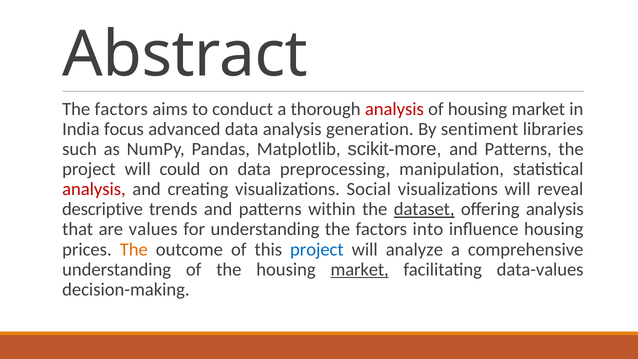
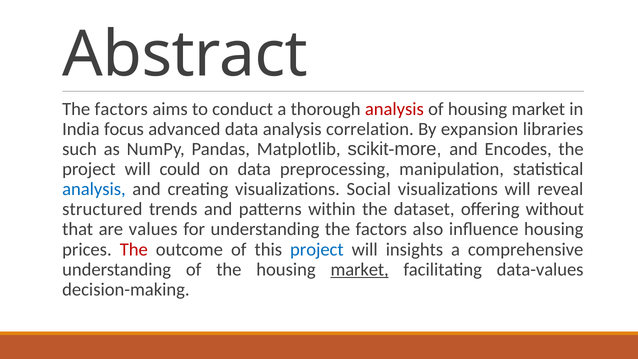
generation: generation -> correlation
sentiment: sentiment -> expansion
Patterns at (518, 149): Patterns -> Encodes
analysis at (94, 189) colour: red -> blue
descriptive: descriptive -> structured
dataset underline: present -> none
offering analysis: analysis -> without
into: into -> also
The at (134, 249) colour: orange -> red
analyze: analyze -> insights
